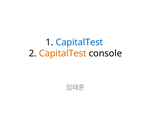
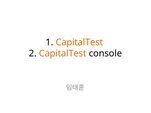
CapitalTest at (79, 42) colour: blue -> orange
